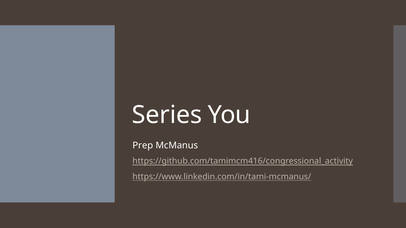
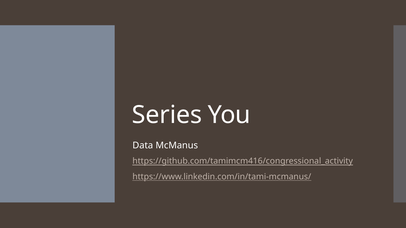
Prep: Prep -> Data
